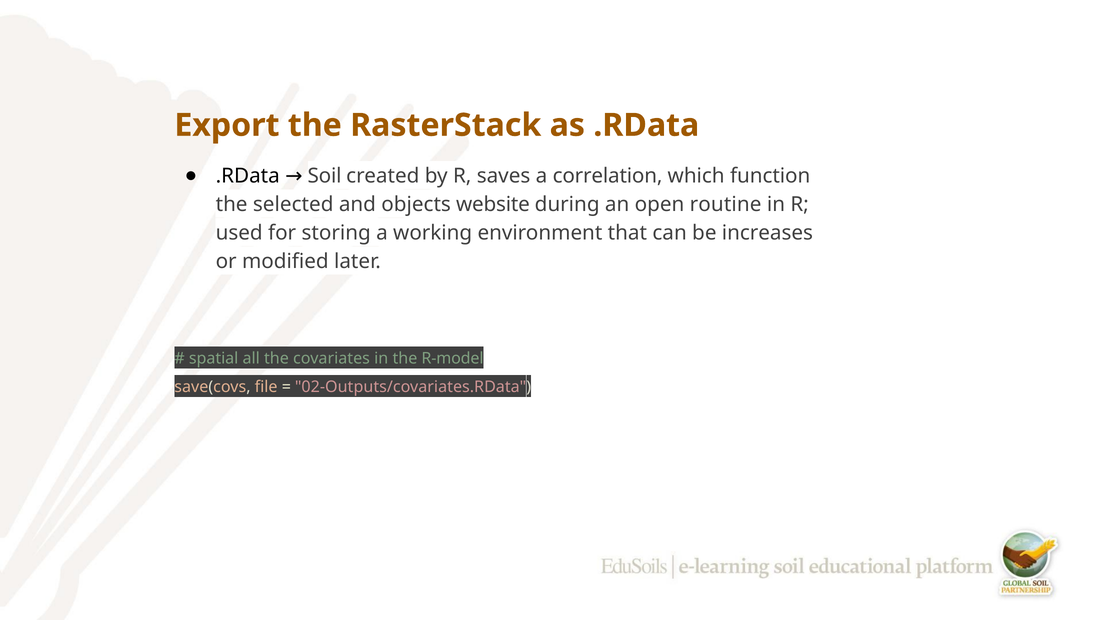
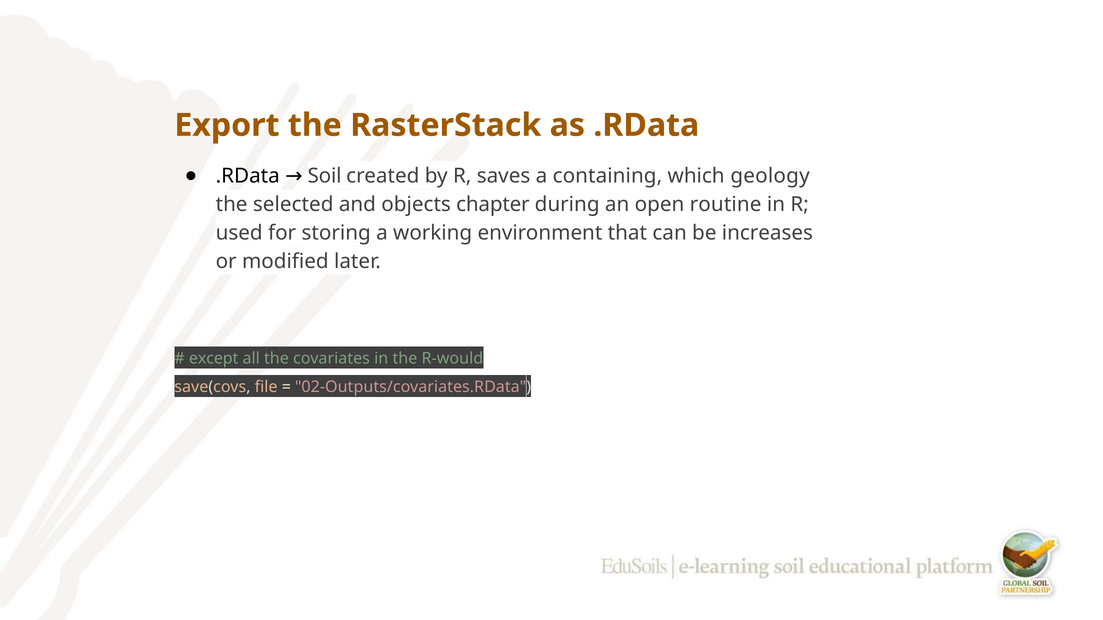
correlation: correlation -> containing
function: function -> geology
website: website -> chapter
spatial: spatial -> except
R-model: R-model -> R-would
